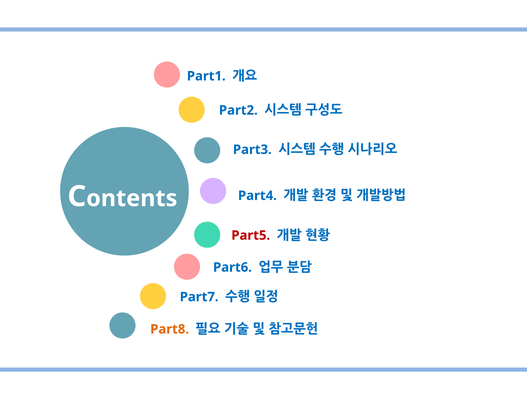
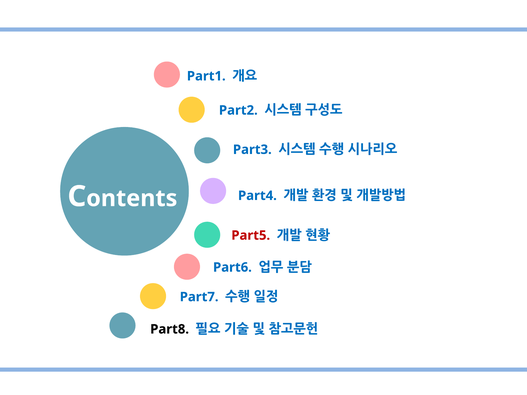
Part8 colour: orange -> black
